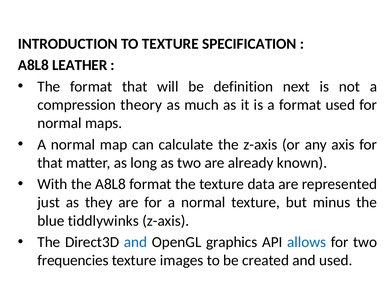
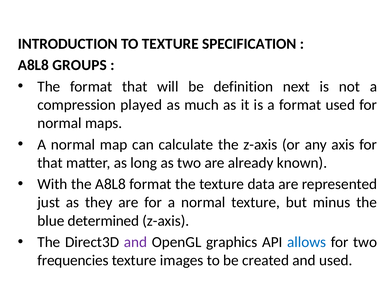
LEATHER: LEATHER -> GROUPS
theory: theory -> played
tiddlywinks: tiddlywinks -> determined
and at (135, 242) colour: blue -> purple
